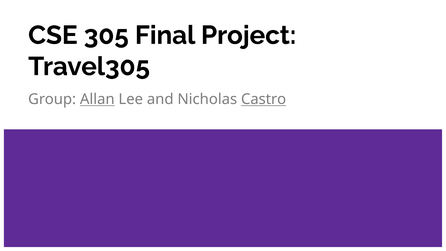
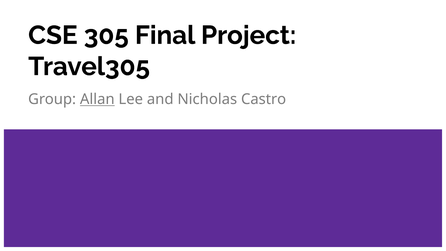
Castro underline: present -> none
